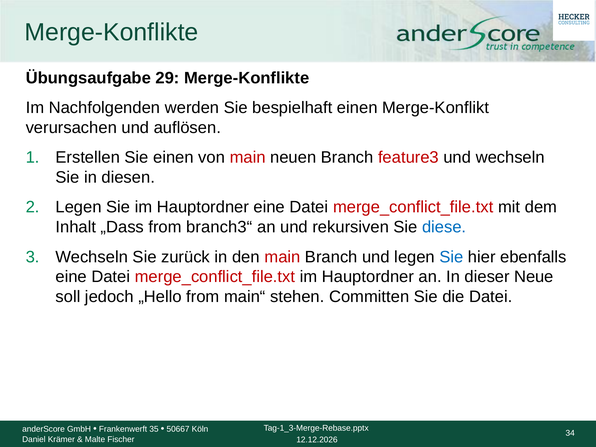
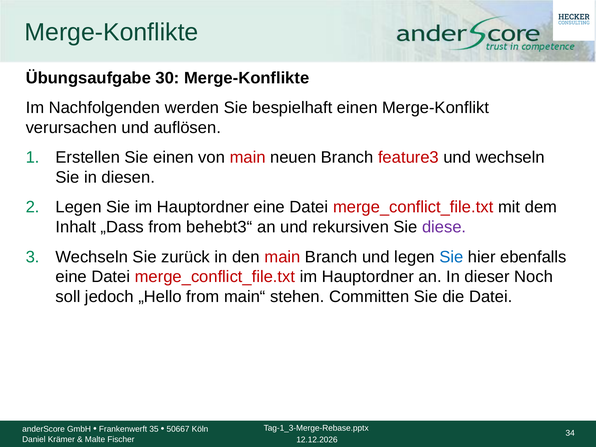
29: 29 -> 30
branch3“: branch3“ -> behebt3“
diese colour: blue -> purple
Neue: Neue -> Noch
